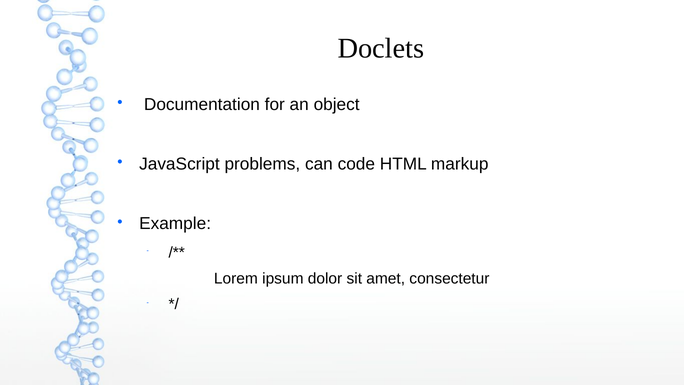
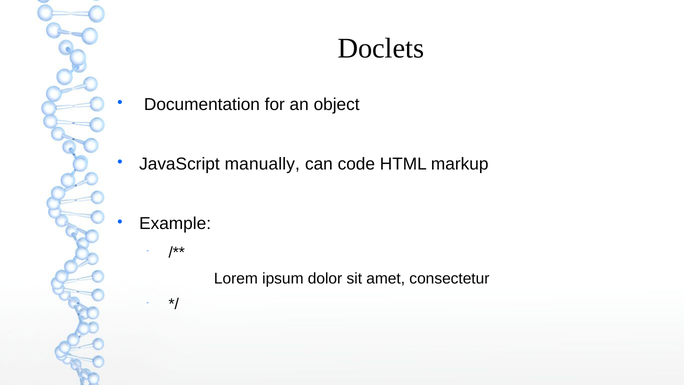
problems: problems -> manually
